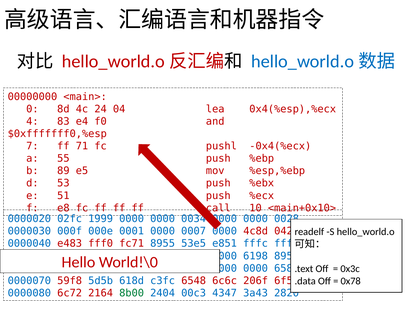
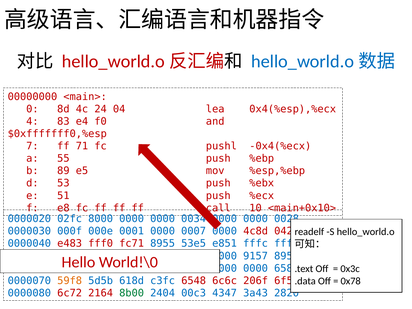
1999: 1999 -> 8000
6198: 6198 -> 9157
59f8 colour: red -> orange
